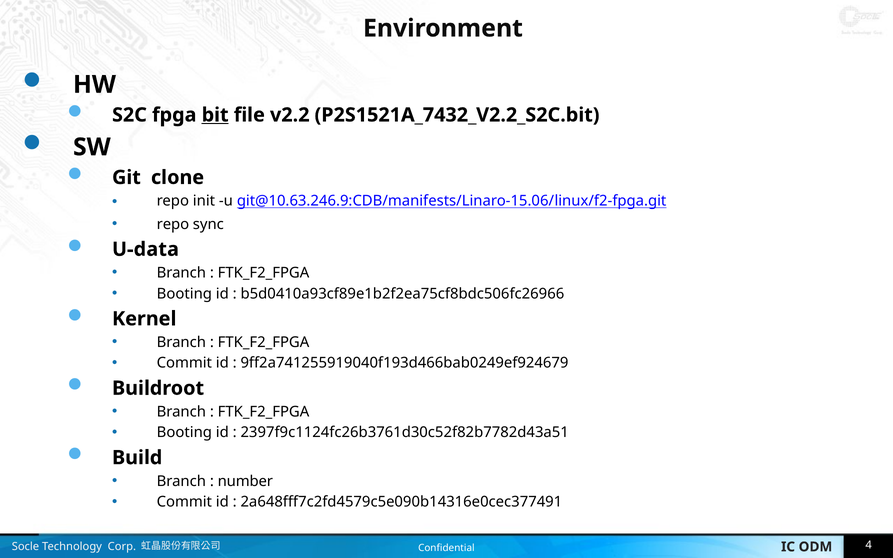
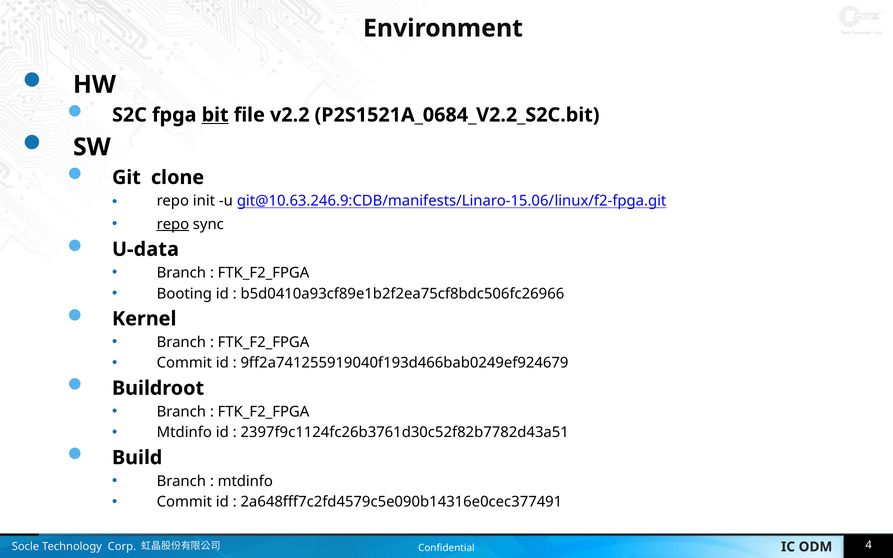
P2S1521A_7432_V2.2_S2C.bit: P2S1521A_7432_V2.2_S2C.bit -> P2S1521A_0684_V2.2_S2C.bit
repo at (173, 224) underline: none -> present
Booting at (184, 433): Booting -> Mtdinfo
number at (245, 481): number -> mtdinfo
